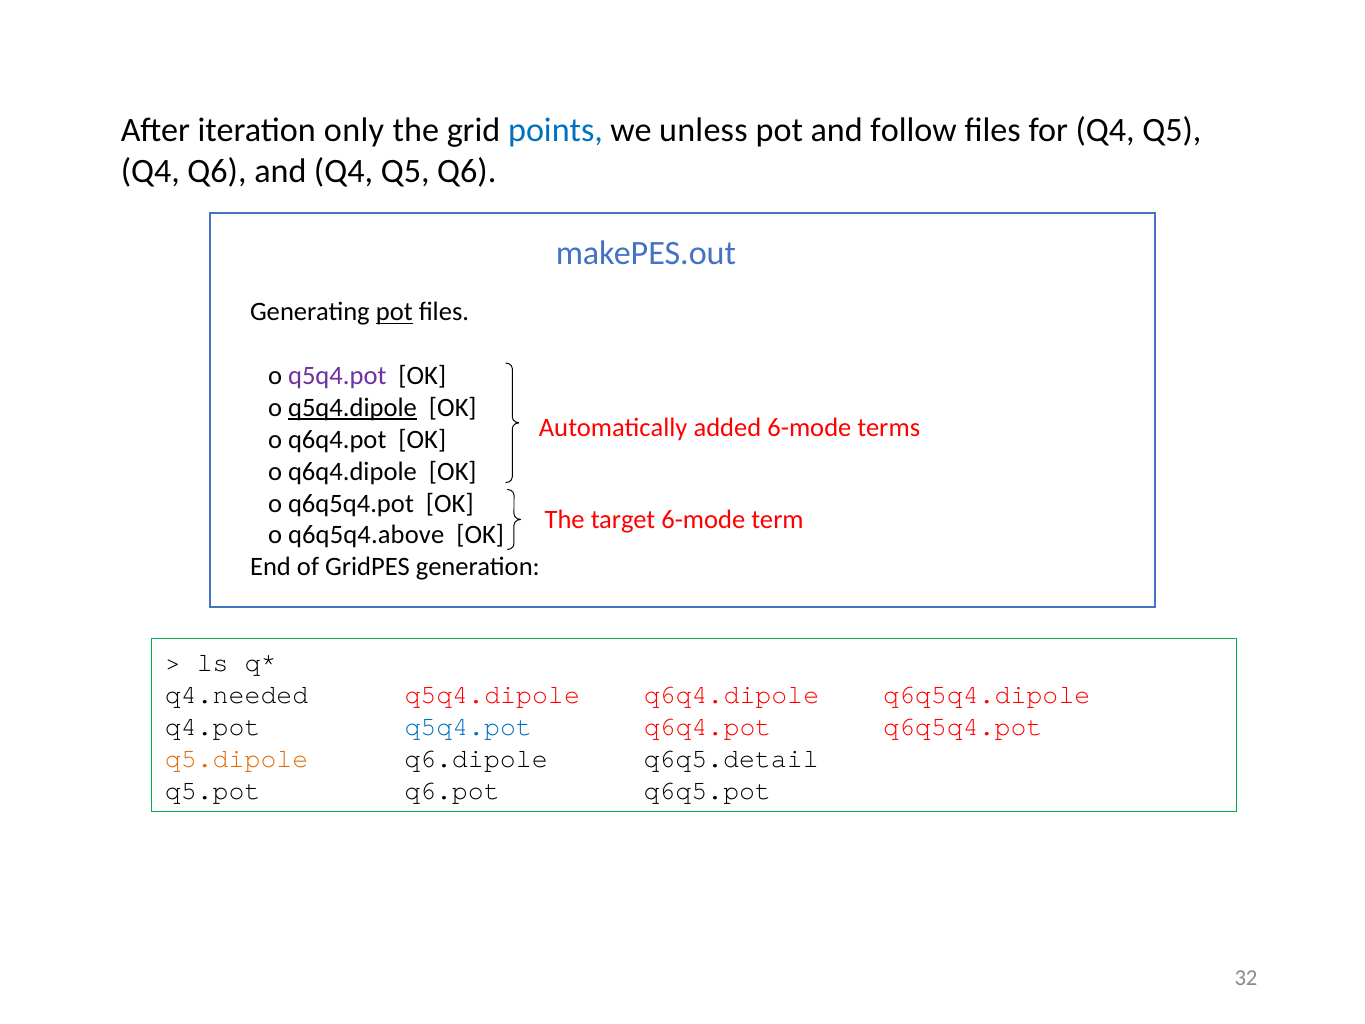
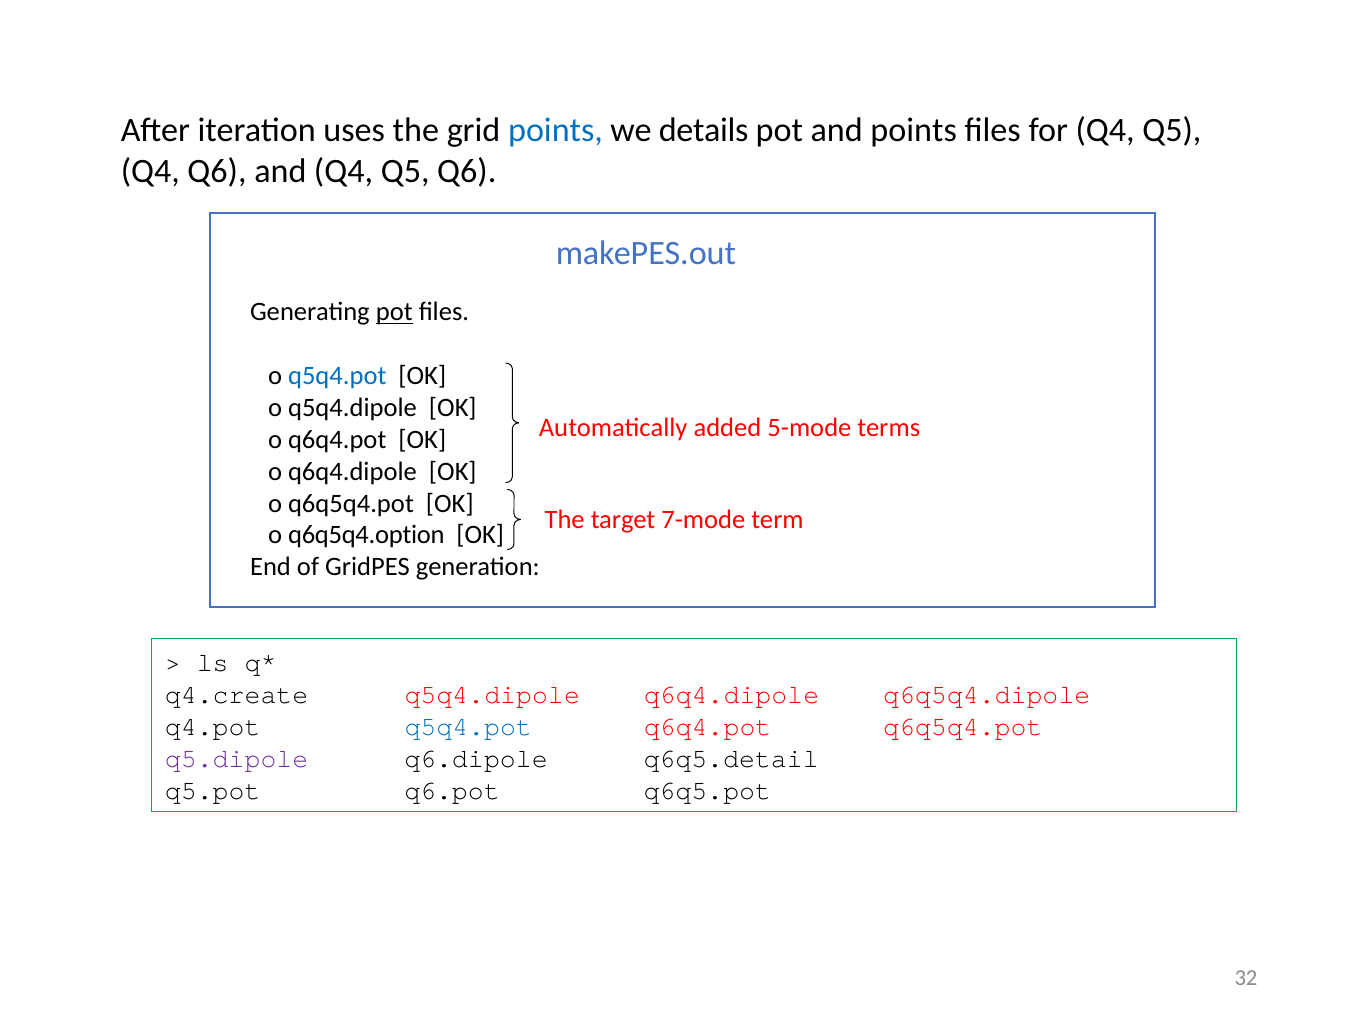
only: only -> uses
unless: unless -> details
and follow: follow -> points
q5q4.pot at (337, 376) colour: purple -> blue
q5q4.dipole at (352, 408) underline: present -> none
added 6-mode: 6-mode -> 5-mode
target 6-mode: 6-mode -> 7-mode
q6q5q4.above: q6q5q4.above -> q6q5q4.option
q4.needed: q4.needed -> q4.create
q5.dipole colour: orange -> purple
